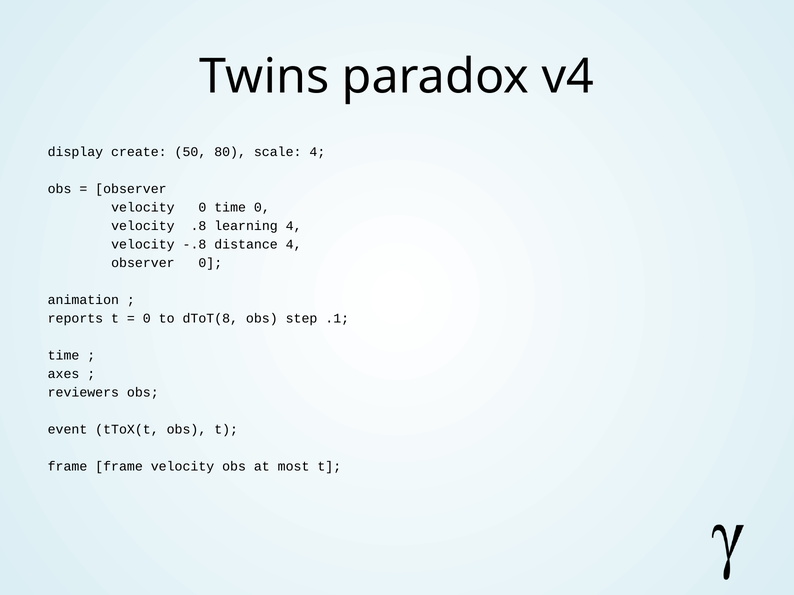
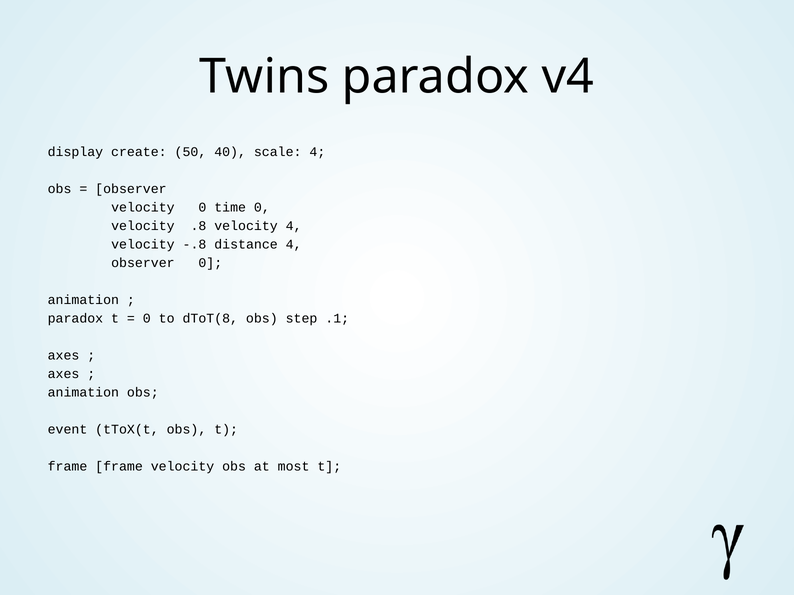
80: 80 -> 40
.8 learning: learning -> velocity
reports at (75, 319): reports -> paradox
time at (64, 356): time -> axes
reviewers at (83, 393): reviewers -> animation
